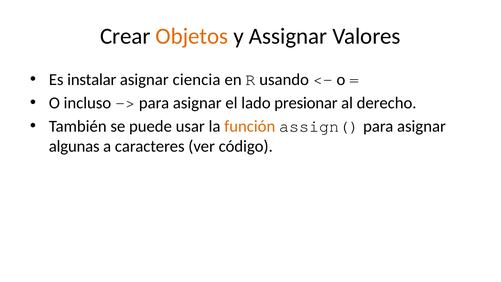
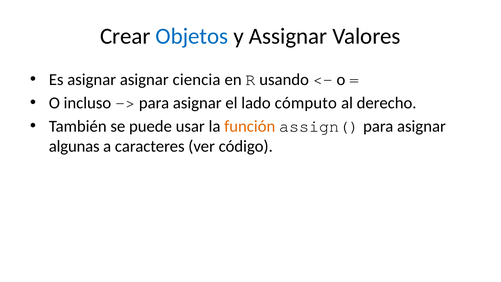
Objetos colour: orange -> blue
Es instalar: instalar -> asignar
presionar: presionar -> cómputo
